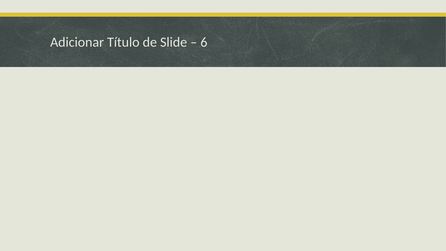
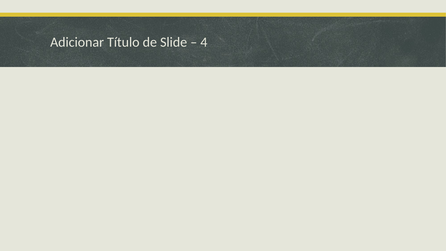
6: 6 -> 4
